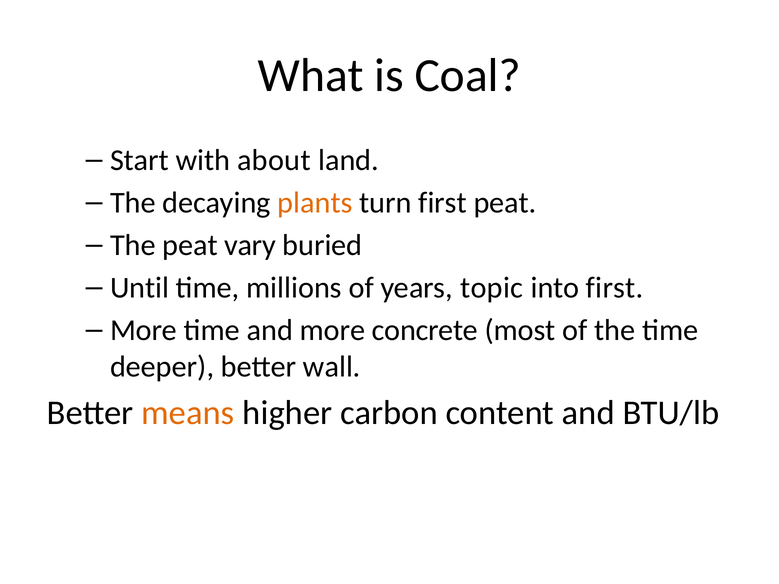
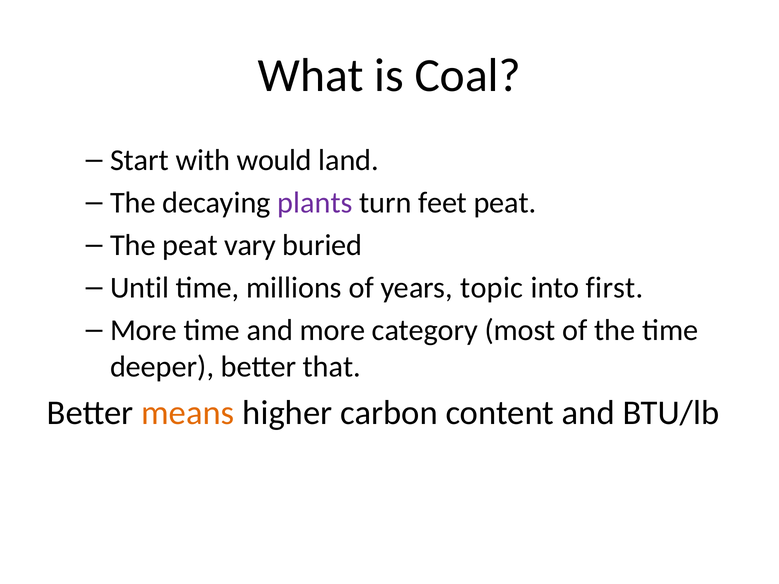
about: about -> would
plants colour: orange -> purple
turn first: first -> feet
concrete: concrete -> category
wall: wall -> that
